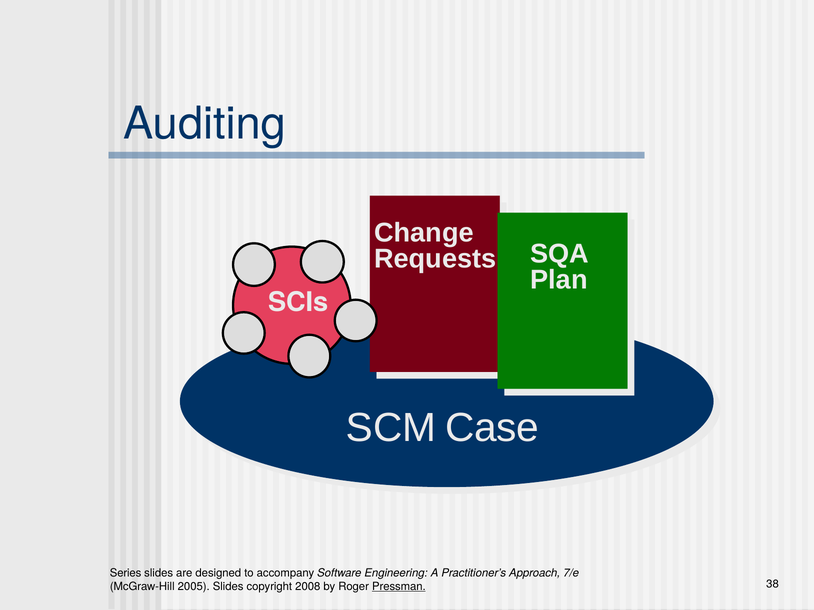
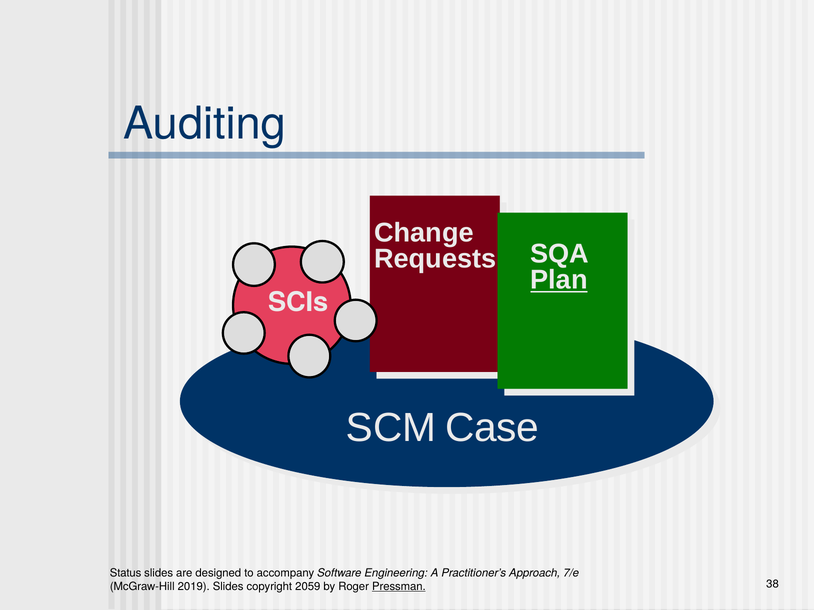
Plan underline: none -> present
Series: Series -> Status
2005: 2005 -> 2019
2008: 2008 -> 2059
